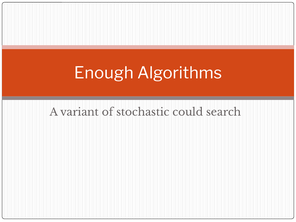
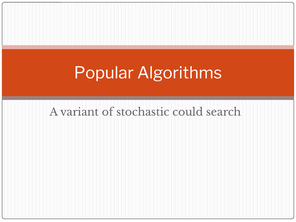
Enough: Enough -> Popular
